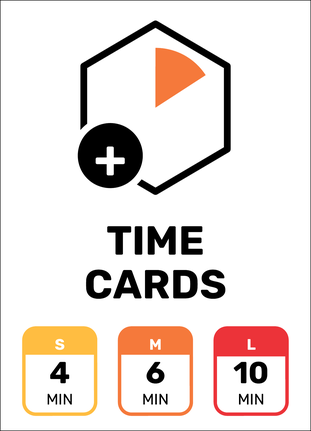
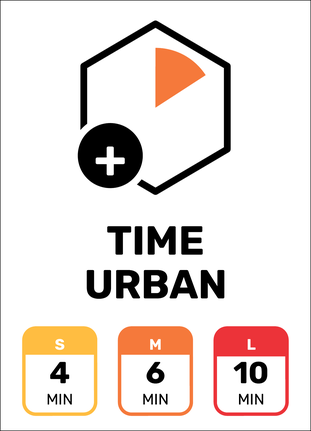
CARDS: CARDS -> URBAN
